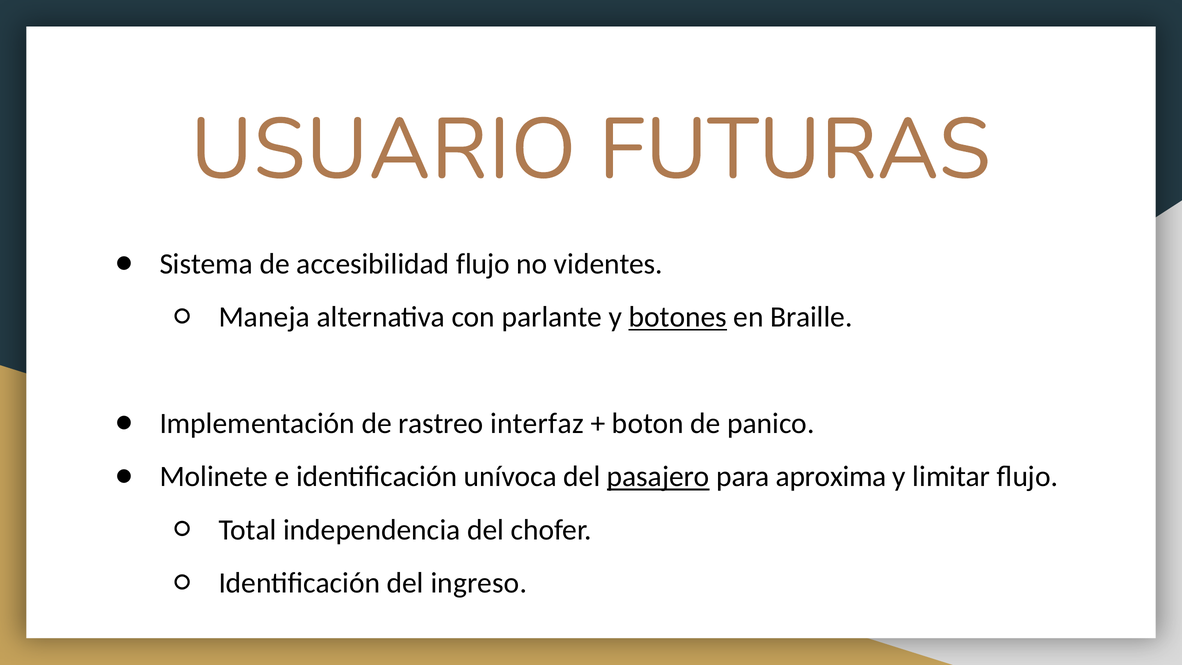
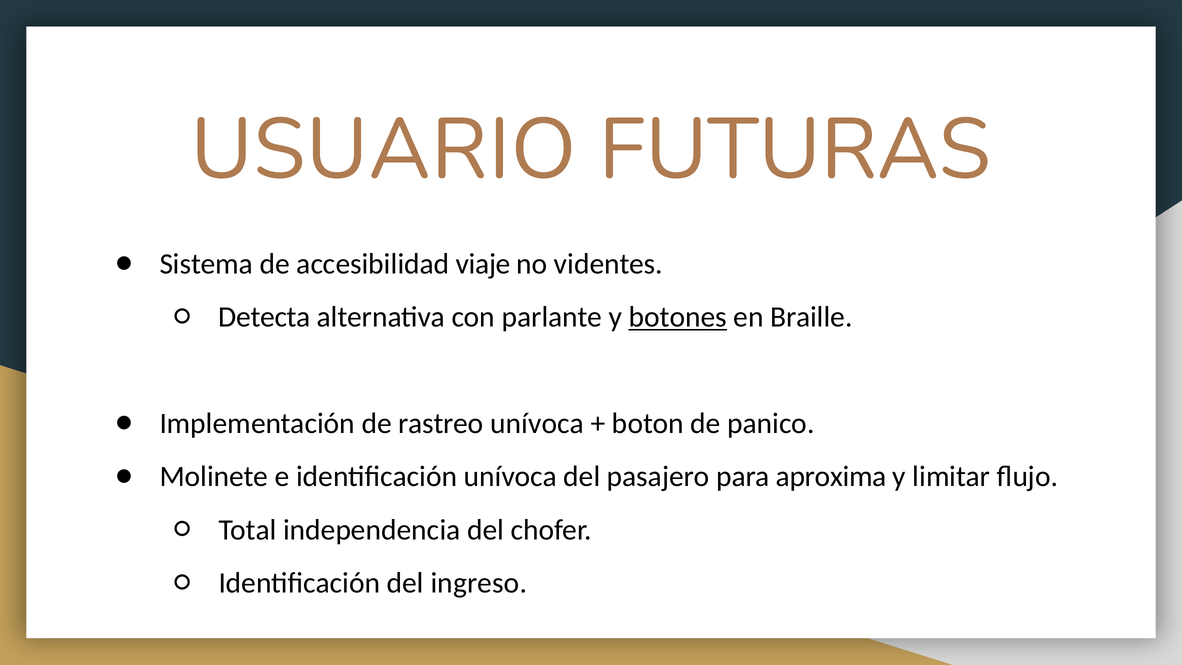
accesibilidad flujo: flujo -> viaje
Maneja: Maneja -> Detecta
rastreo interfaz: interfaz -> unívoca
pasajero underline: present -> none
